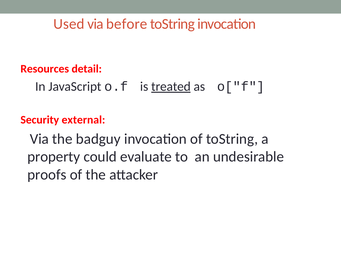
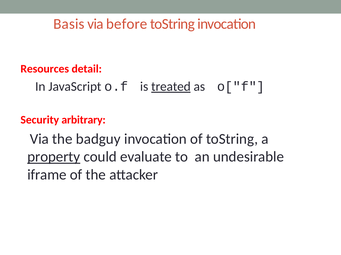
Used: Used -> Basis
external: external -> arbitrary
property underline: none -> present
proofs: proofs -> iframe
